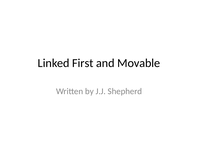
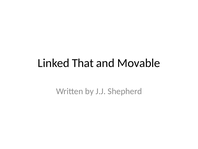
First: First -> That
